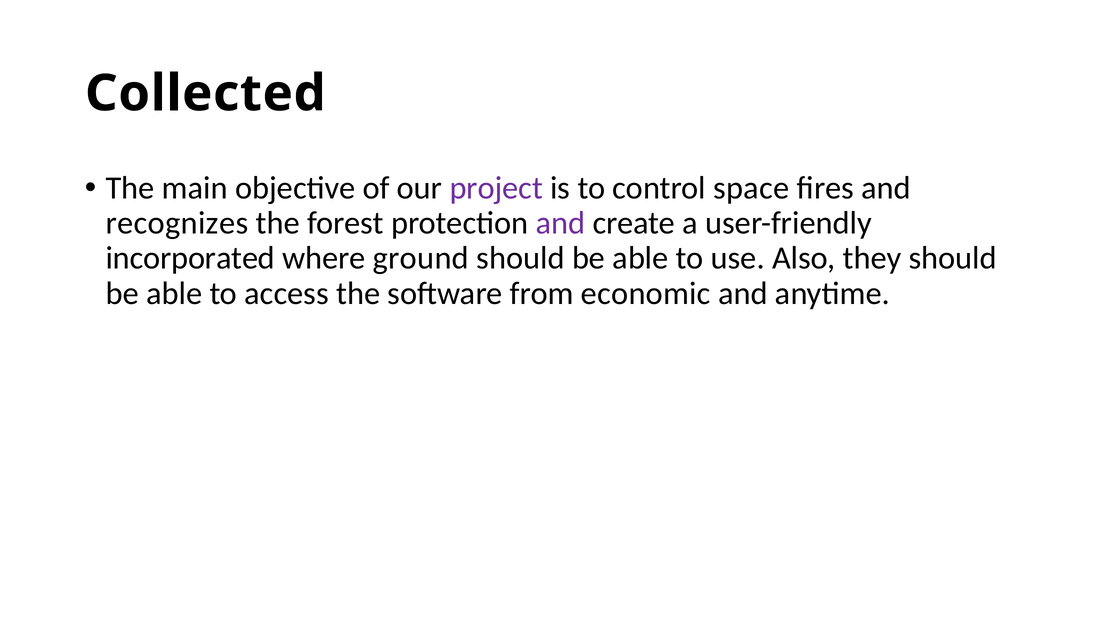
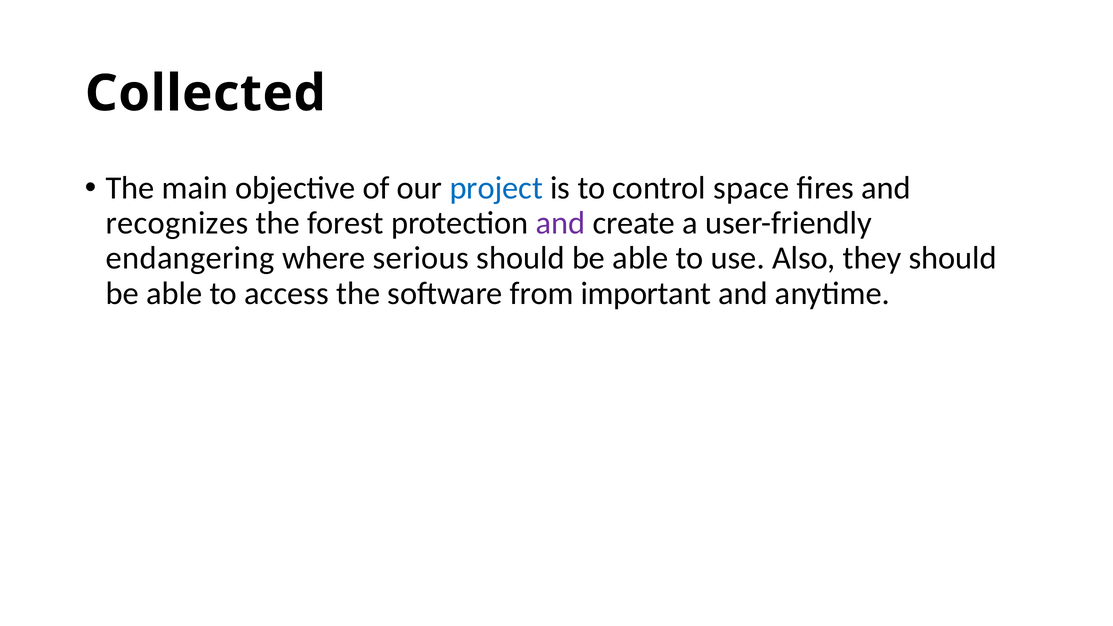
project colour: purple -> blue
incorporated: incorporated -> endangering
ground: ground -> serious
economic: economic -> important
